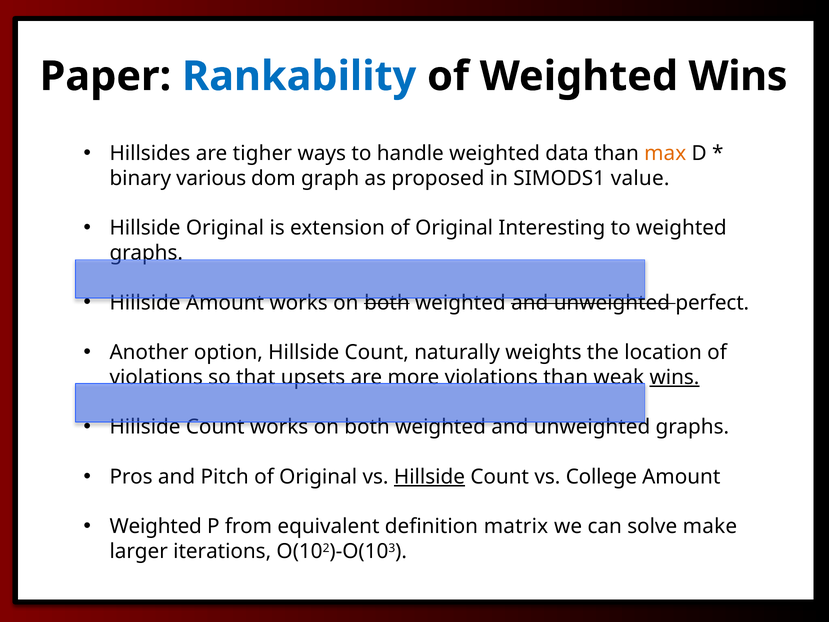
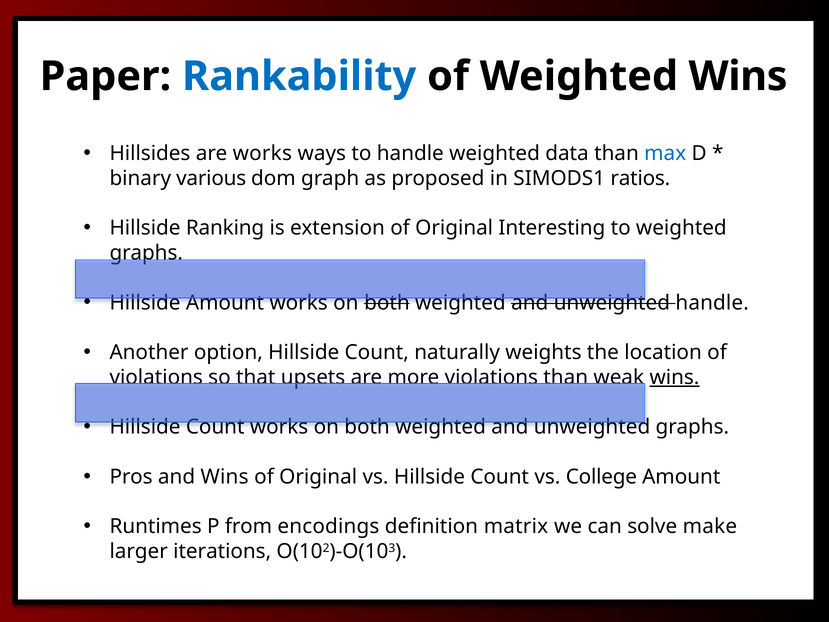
are tigher: tigher -> works
max colour: orange -> blue
value: value -> ratios
Hillside Original: Original -> Ranking
perfect at (712, 303): perfect -> handle
and Pitch: Pitch -> Wins
Hillside at (429, 477) underline: present -> none
Weighted at (156, 526): Weighted -> Runtimes
equivalent: equivalent -> encodings
